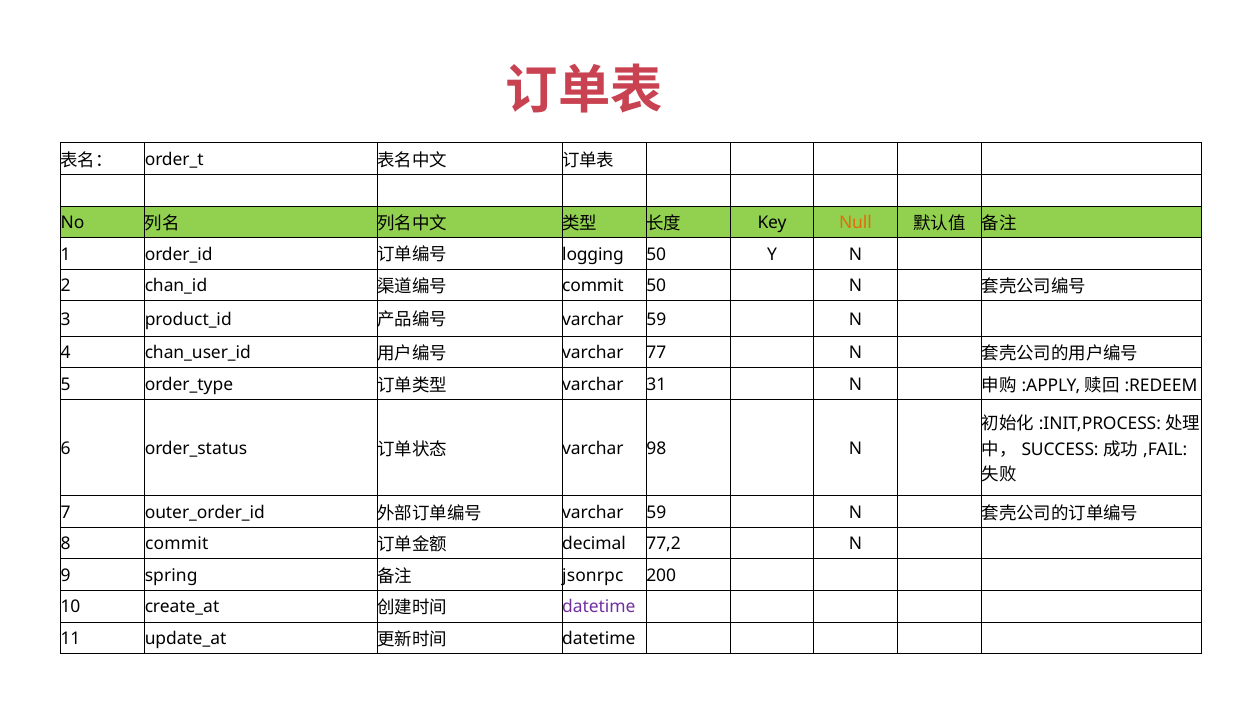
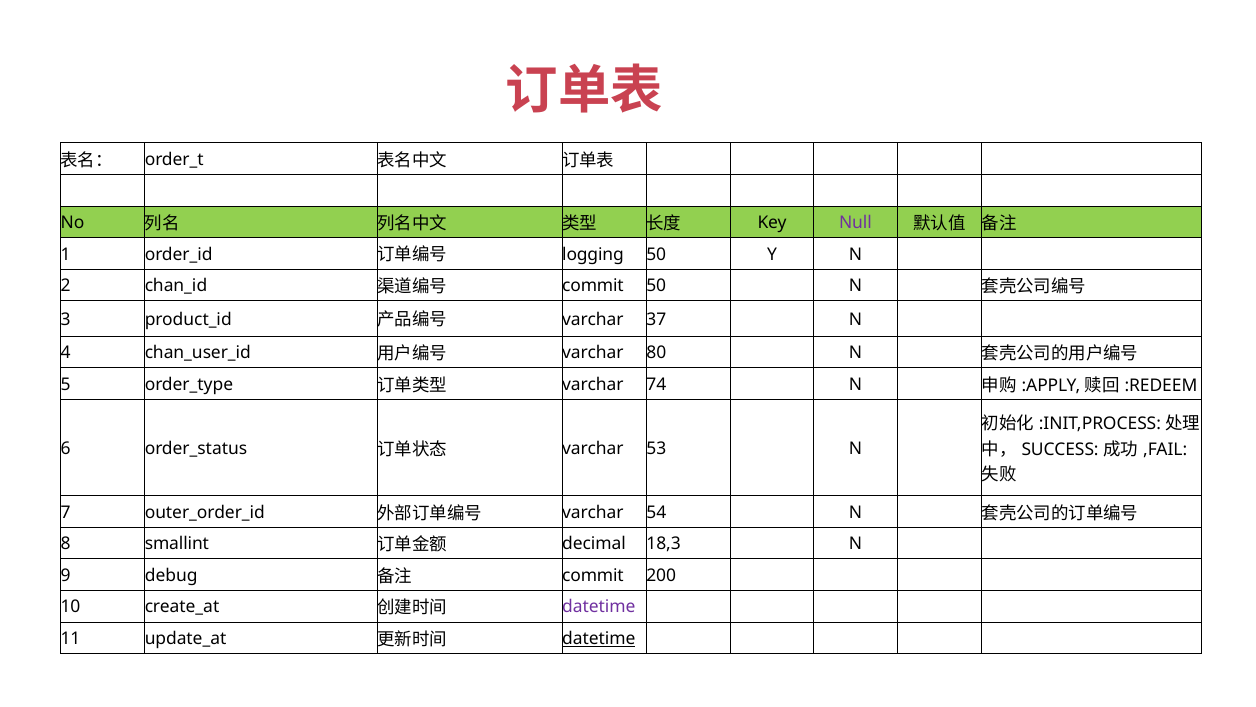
Null colour: orange -> purple
59 at (656, 319): 59 -> 37
77: 77 -> 80
31: 31 -> 74
98: 98 -> 53
59 at (656, 512): 59 -> 54
8 commit: commit -> smallint
77,2: 77,2 -> 18,3
spring: spring -> debug
jsonrpc at (593, 575): jsonrpc -> commit
datetime at (599, 638) underline: none -> present
